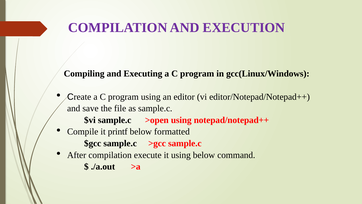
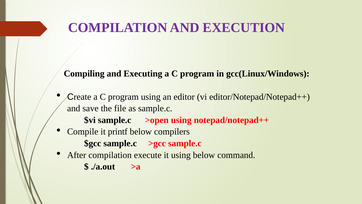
formatted: formatted -> compilers
